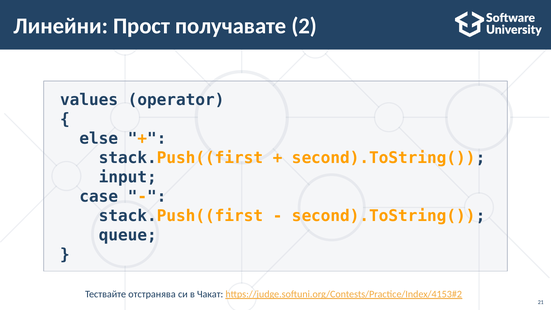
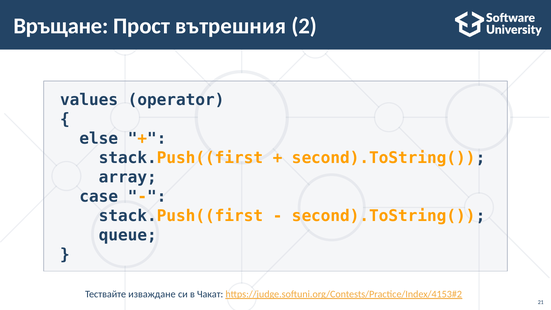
Линейни: Линейни -> Връщане
получавате: получавате -> вътрешния
input: input -> array
отстранява: отстранява -> изваждане
